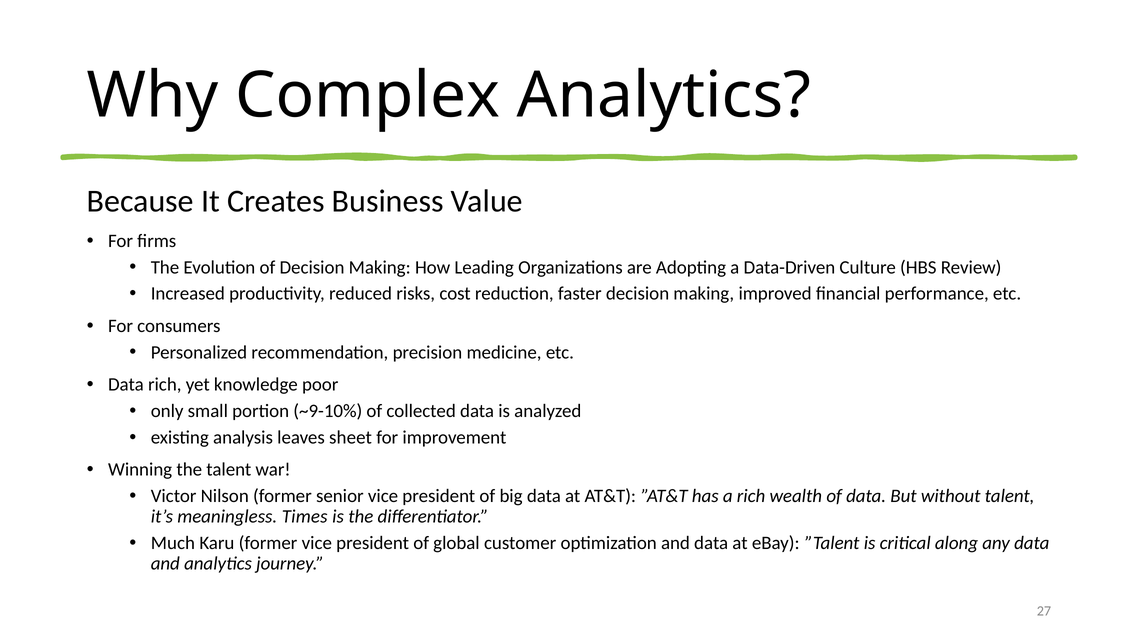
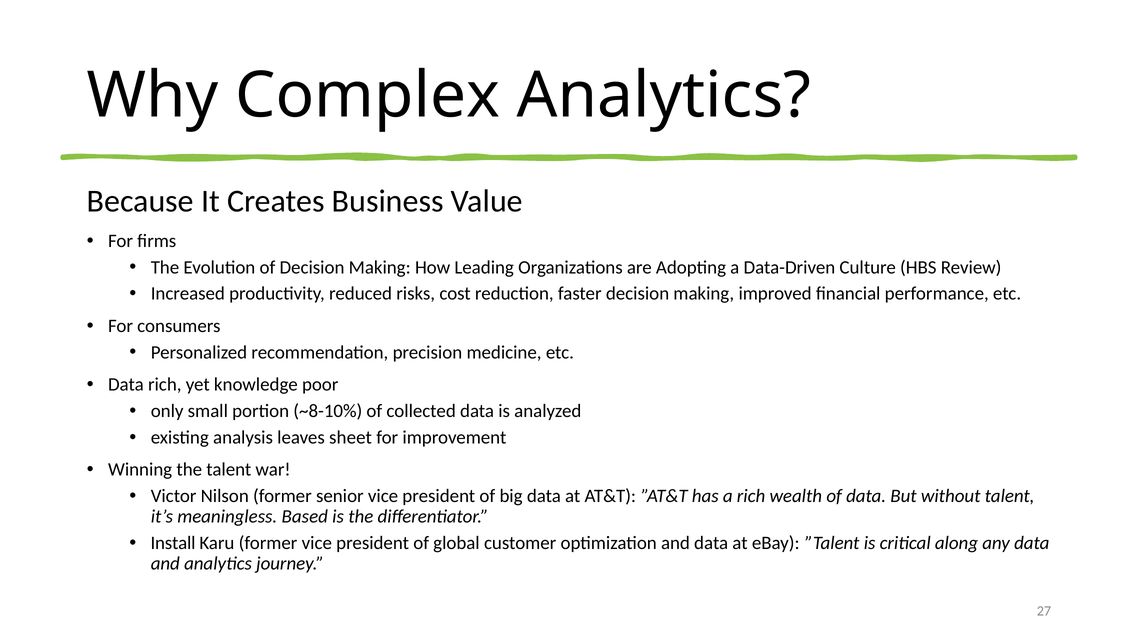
~9-10%: ~9-10% -> ~8-10%
Times: Times -> Based
Much: Much -> Install
